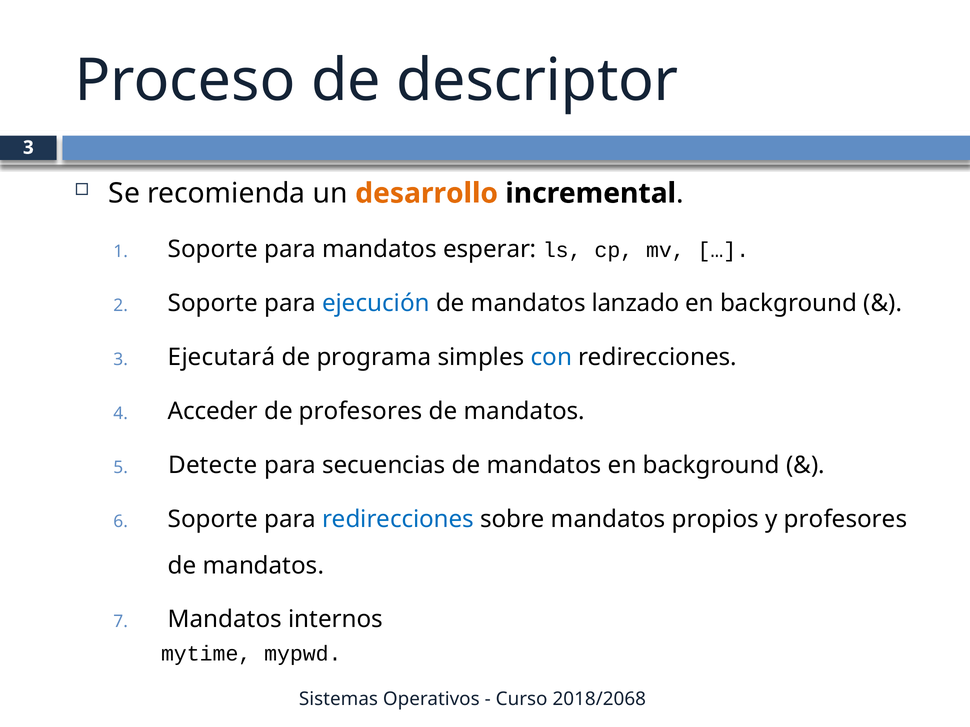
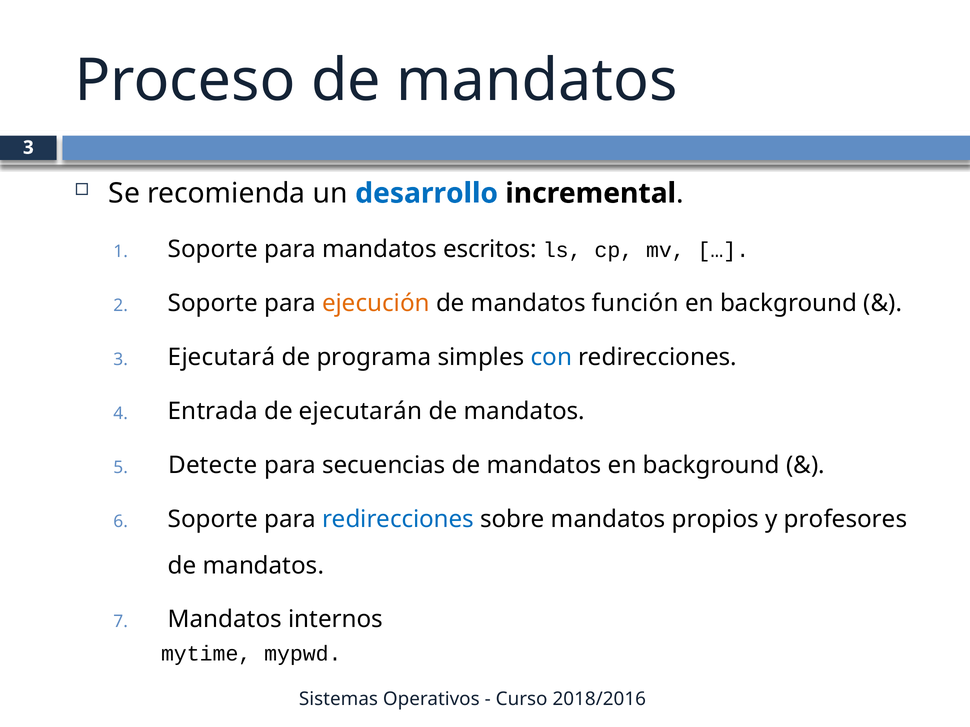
Proceso de descriptor: descriptor -> mandatos
desarrollo colour: orange -> blue
esperar: esperar -> escritos
ejecución colour: blue -> orange
lanzado: lanzado -> función
Acceder: Acceder -> Entrada
de profesores: profesores -> ejecutarán
2018/2068: 2018/2068 -> 2018/2016
